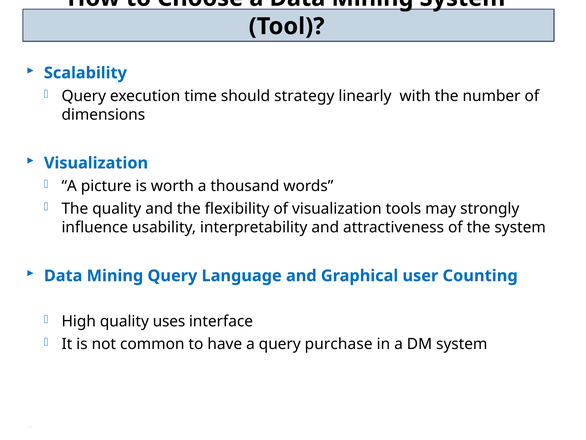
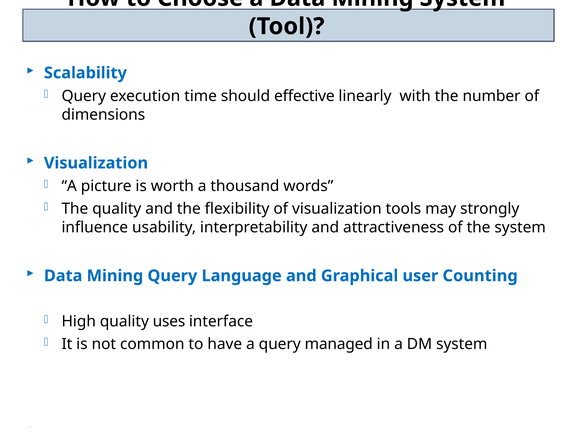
strategy: strategy -> effective
purchase: purchase -> managed
